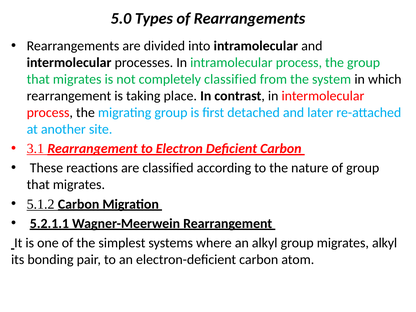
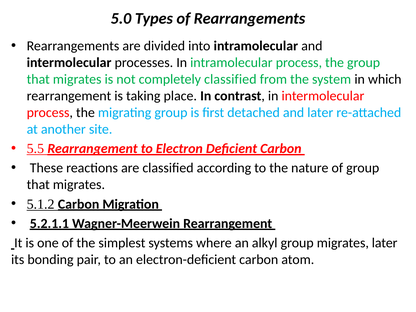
3.1: 3.1 -> 5.5
migrates alkyl: alkyl -> later
